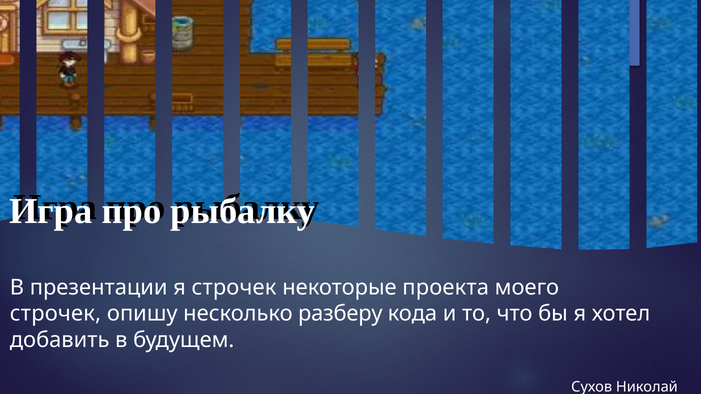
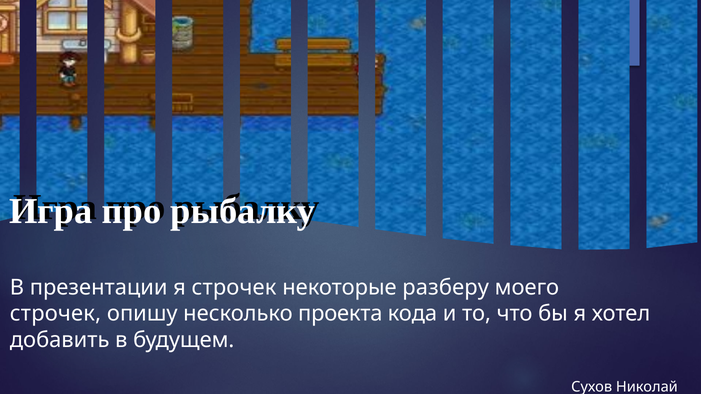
проекта: проекта -> разберу
разберу: разберу -> проекта
